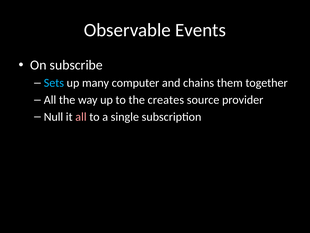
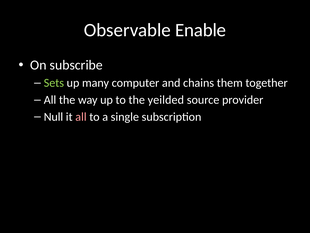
Events: Events -> Enable
Sets colour: light blue -> light green
creates: creates -> yeilded
